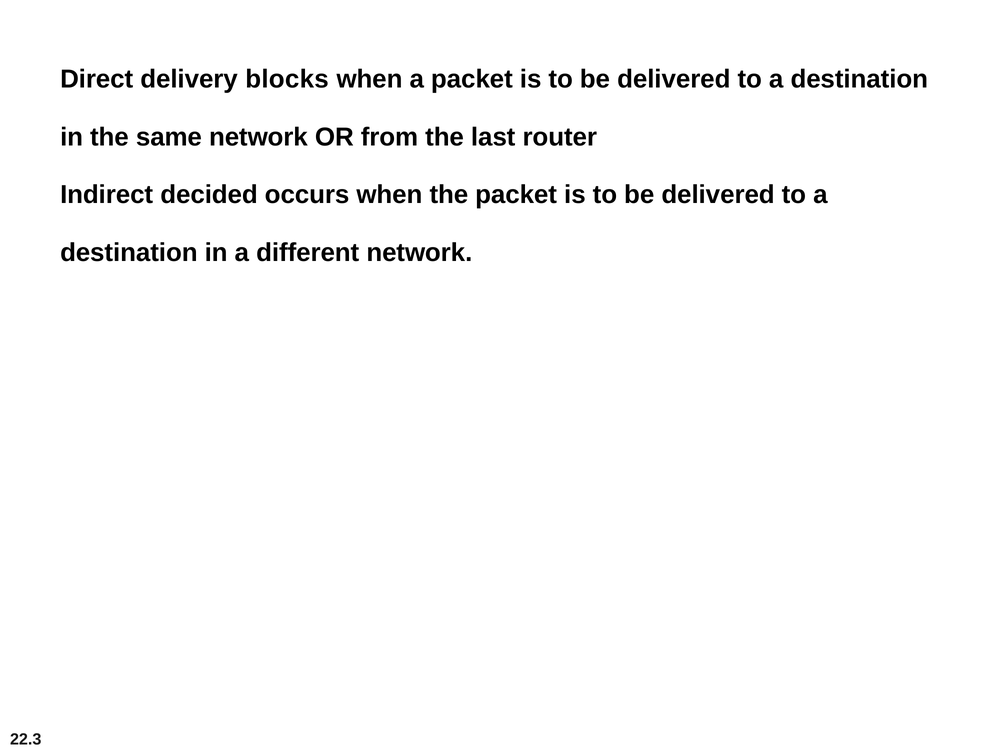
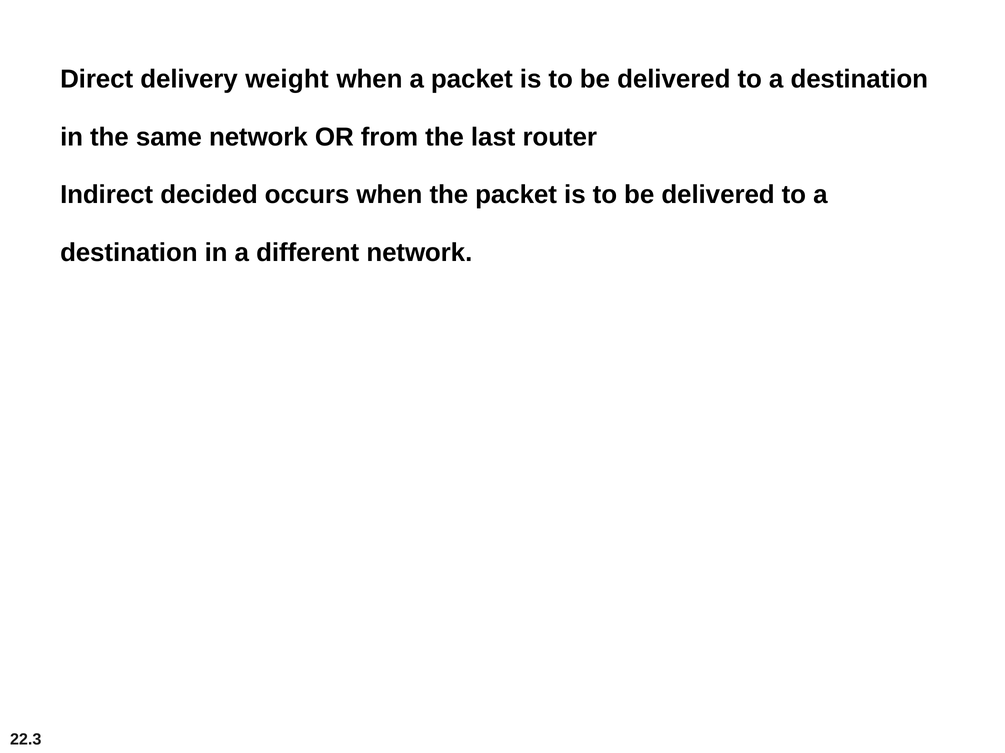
blocks: blocks -> weight
